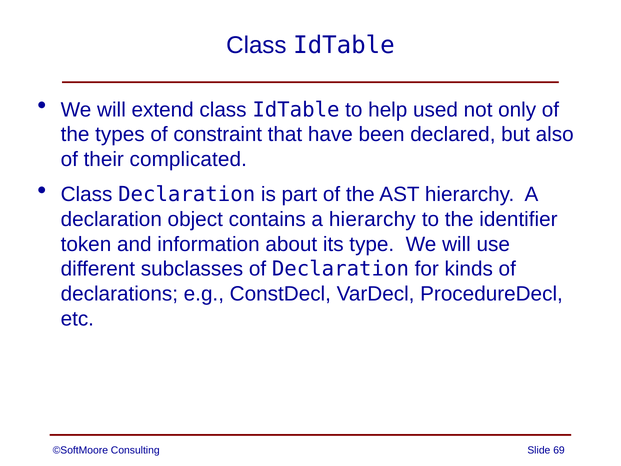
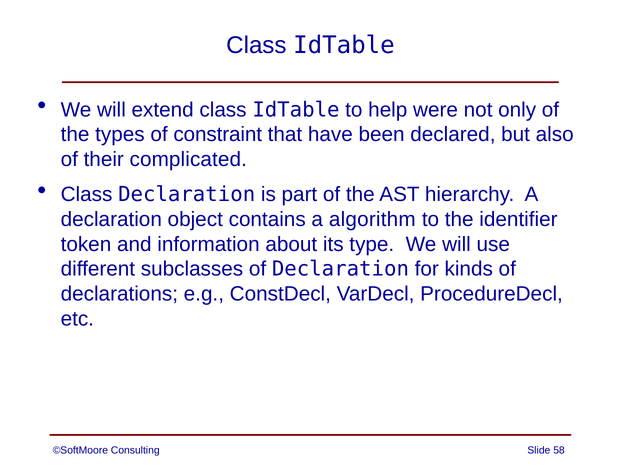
used: used -> were
a hierarchy: hierarchy -> algorithm
69: 69 -> 58
